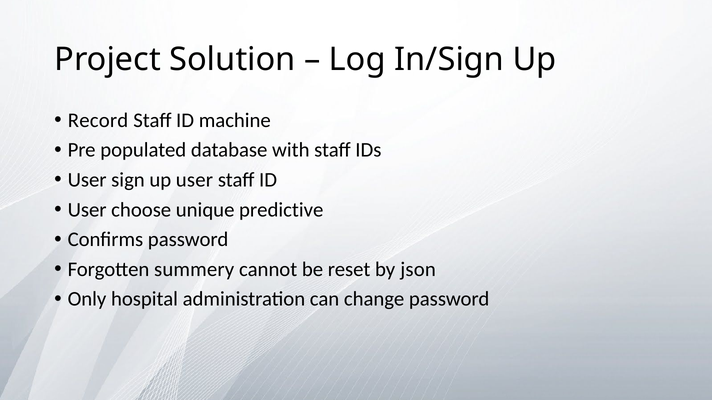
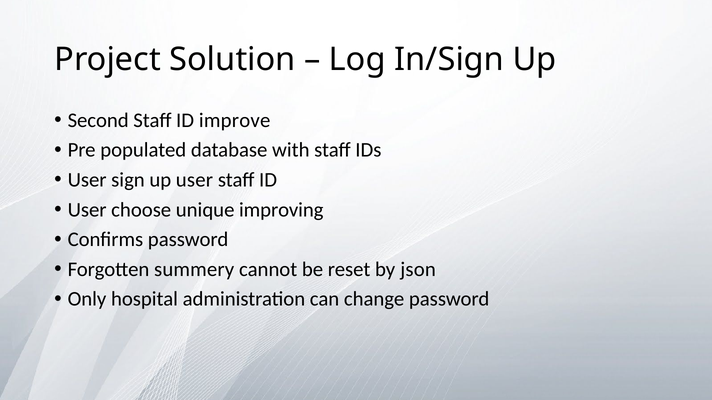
Record: Record -> Second
machine: machine -> improve
predictive: predictive -> improving
